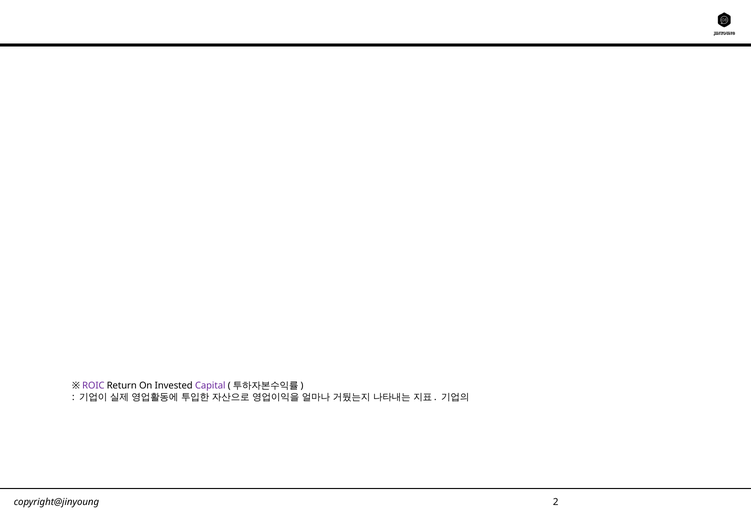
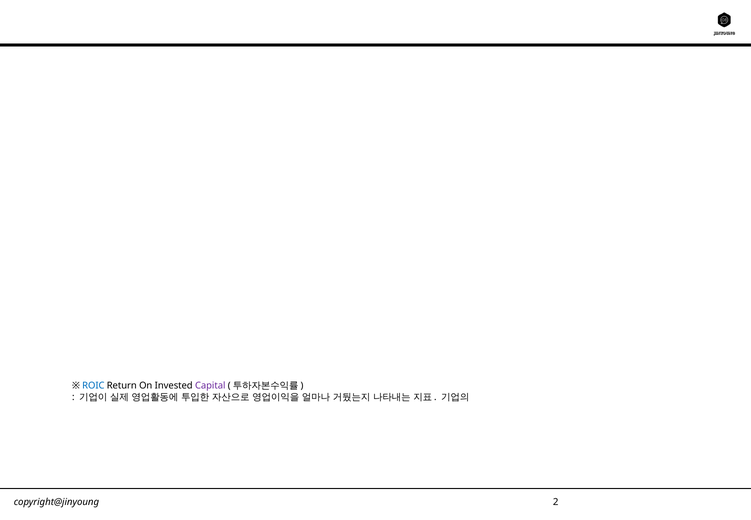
ROIC colour: purple -> blue
